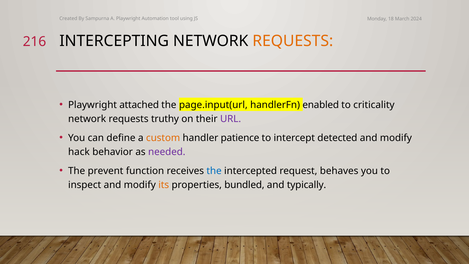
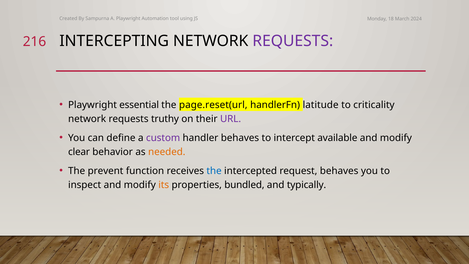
REQUESTS at (293, 41) colour: orange -> purple
attached: attached -> essential
page.input(url: page.input(url -> page.reset(url
enabled: enabled -> latitude
custom colour: orange -> purple
handler patience: patience -> behaves
detected: detected -> available
hack: hack -> clear
needed colour: purple -> orange
